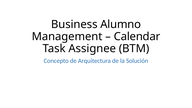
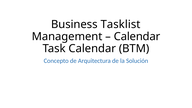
Alumno: Alumno -> Tasklist
Task Assignee: Assignee -> Calendar
